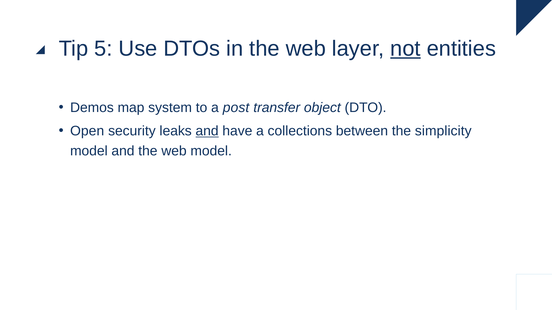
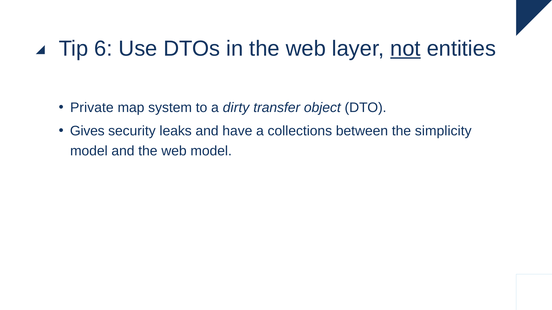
5: 5 -> 6
Demos: Demos -> Private
post: post -> dirty
Open: Open -> Gives
and at (207, 131) underline: present -> none
